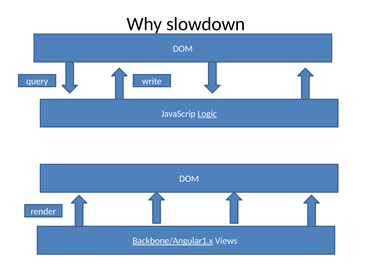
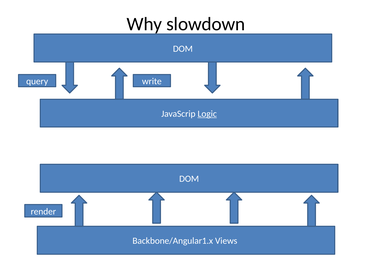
Backbone/Angular1.x underline: present -> none
